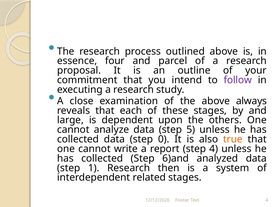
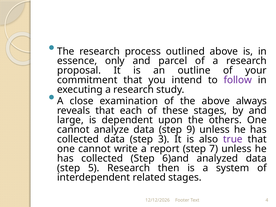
four: four -> only
5: 5 -> 9
0: 0 -> 3
true colour: orange -> purple
step 4: 4 -> 7
1: 1 -> 5
